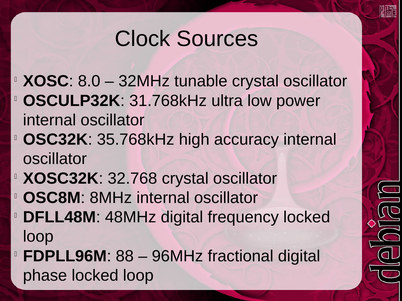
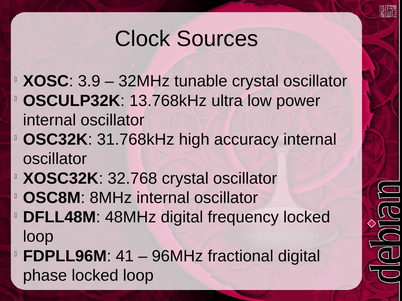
8.0: 8.0 -> 3.9
31.768kHz: 31.768kHz -> 13.768kHz
35.768kHz: 35.768kHz -> 31.768kHz
88: 88 -> 41
